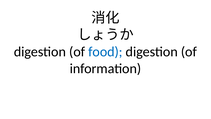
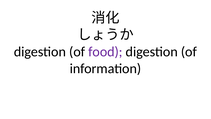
food colour: blue -> purple
